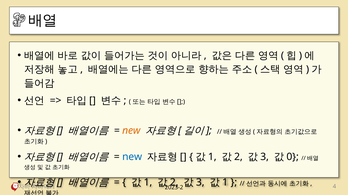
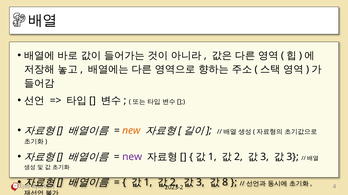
new at (132, 158) colour: blue -> purple
0 at (293, 158): 0 -> 3
1 at (225, 183): 1 -> 8
